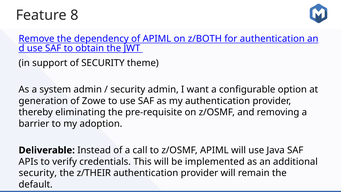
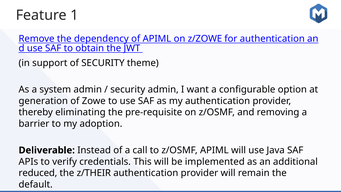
8: 8 -> 1
z/BOTH: z/BOTH -> z/ZOWE
security at (38, 173): security -> reduced
